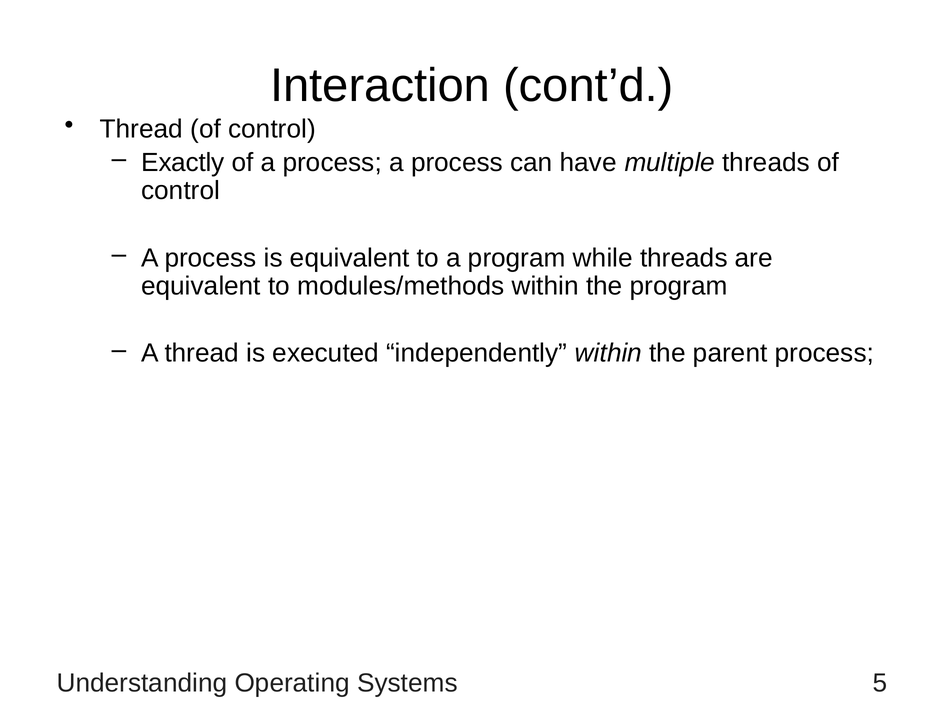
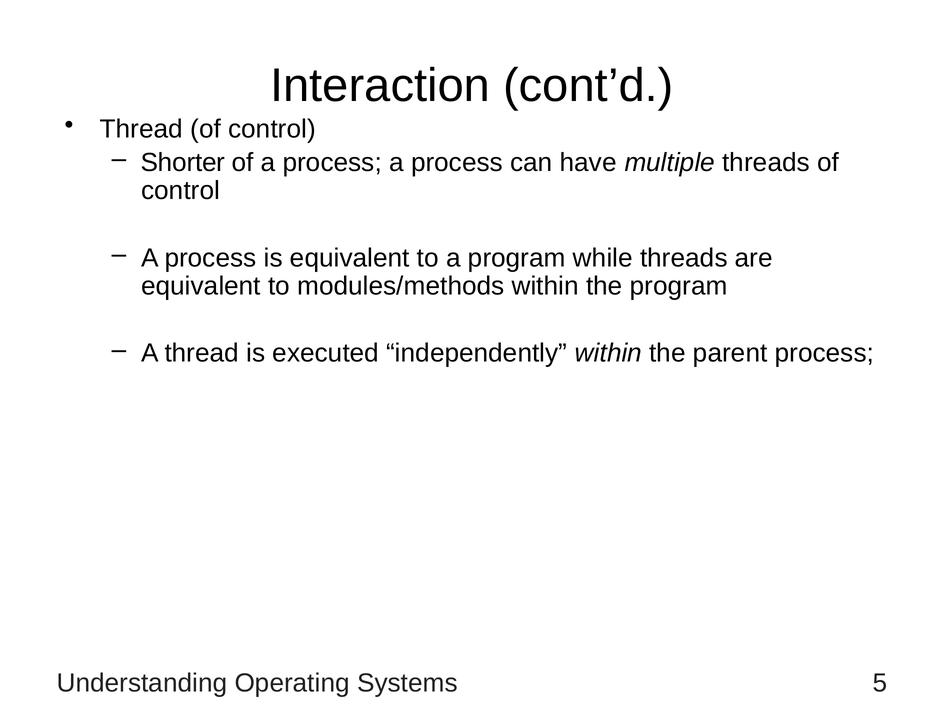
Exactly: Exactly -> Shorter
